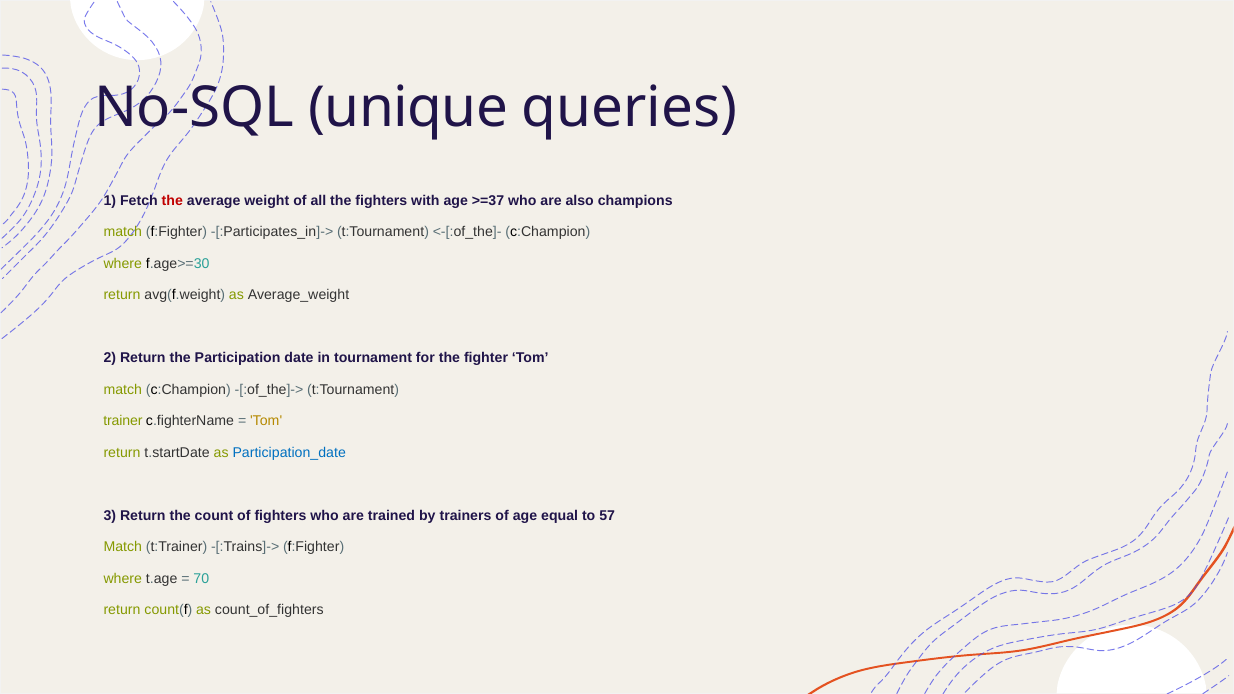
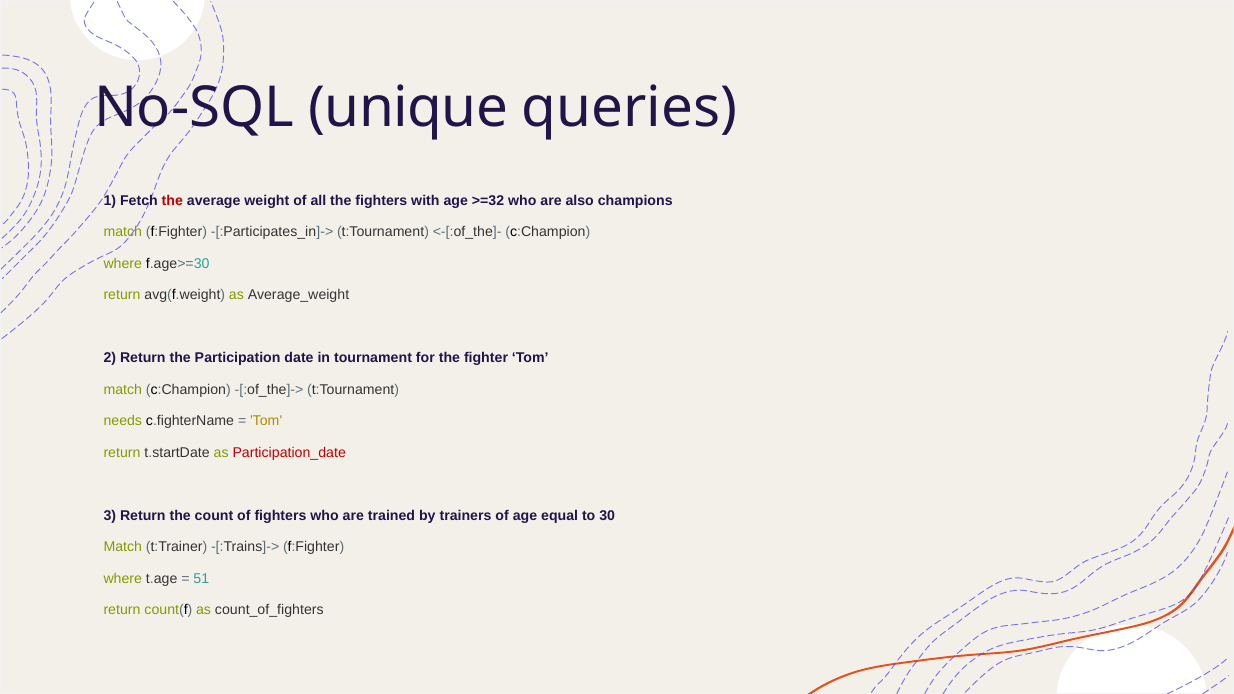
>=37: >=37 -> >=32
trainer: trainer -> needs
Participation_date colour: blue -> red
57: 57 -> 30
70: 70 -> 51
